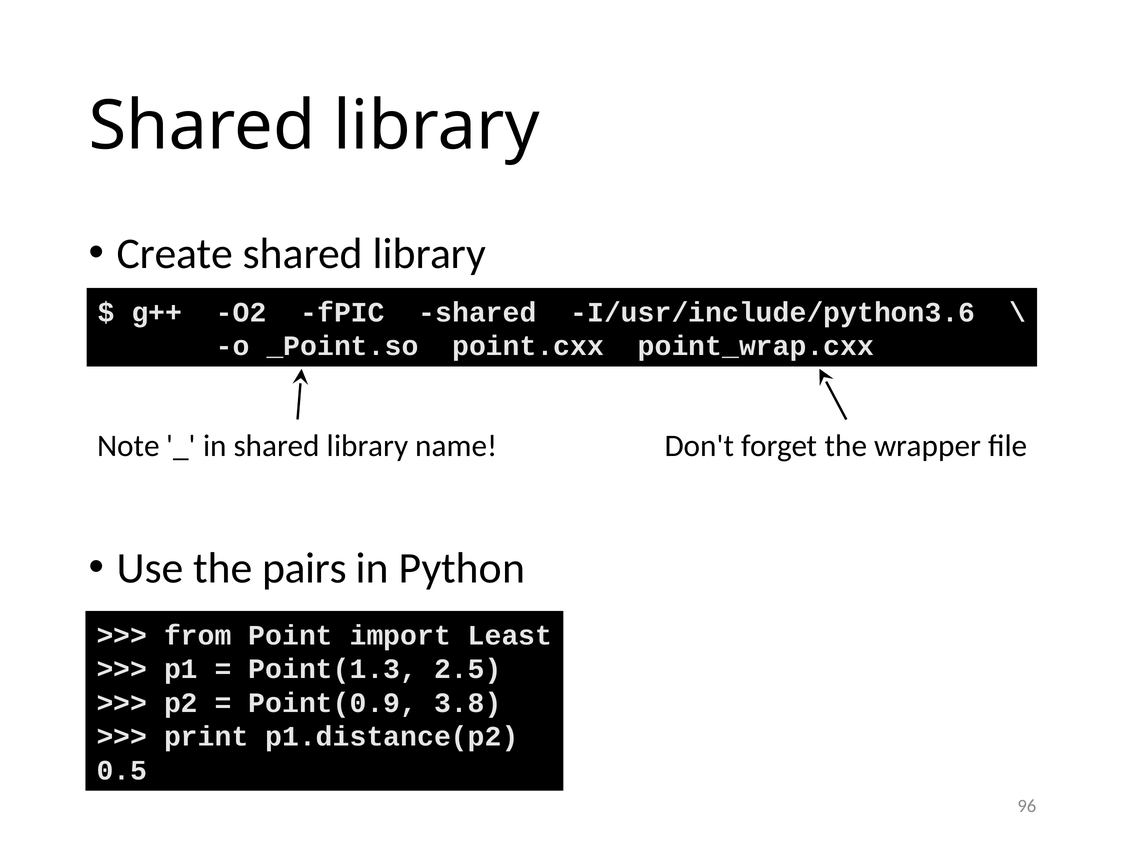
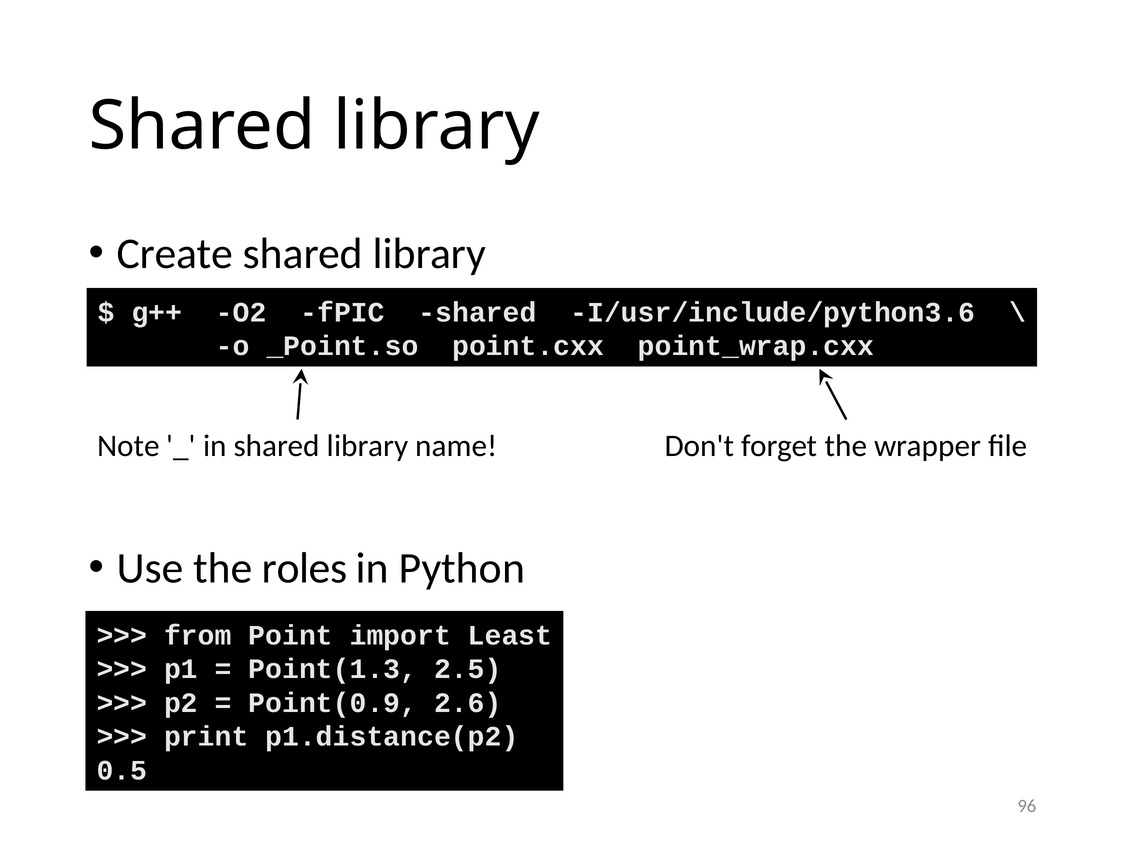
pairs: pairs -> roles
3.8: 3.8 -> 2.6
